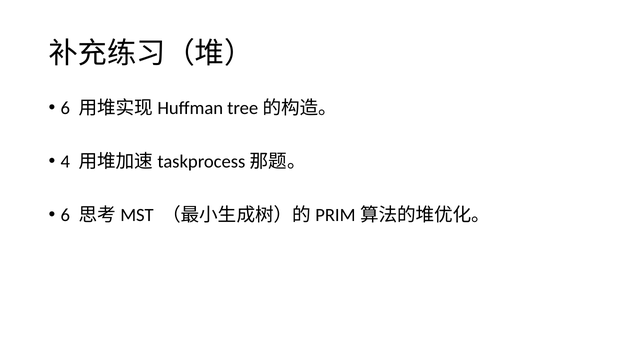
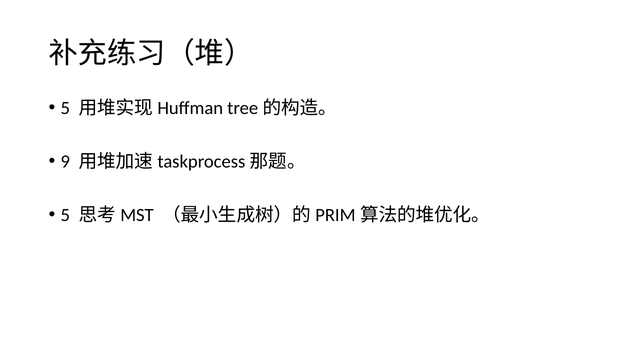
6 at (65, 108): 6 -> 5
4: 4 -> 9
6 at (65, 215): 6 -> 5
